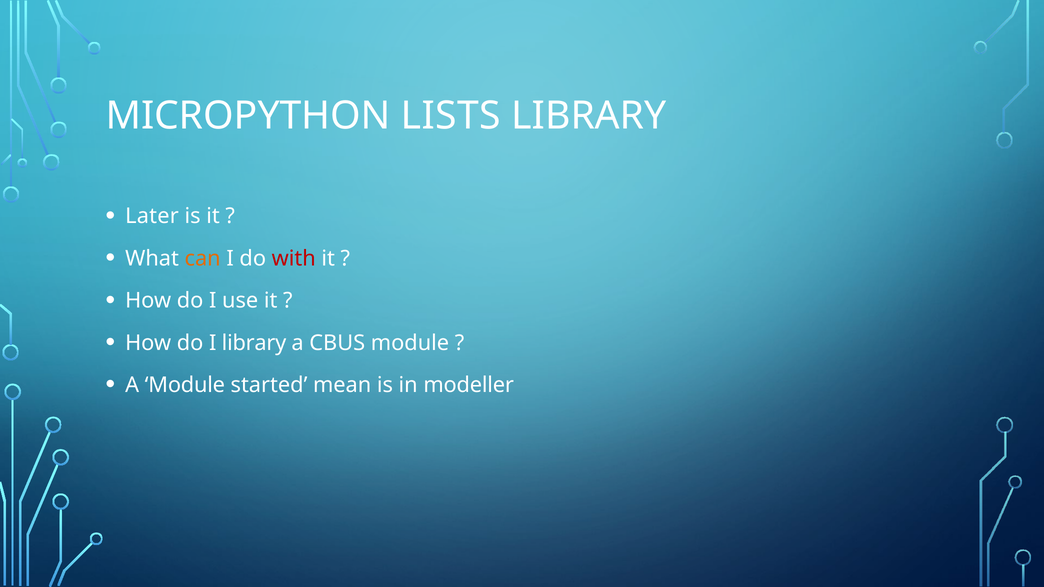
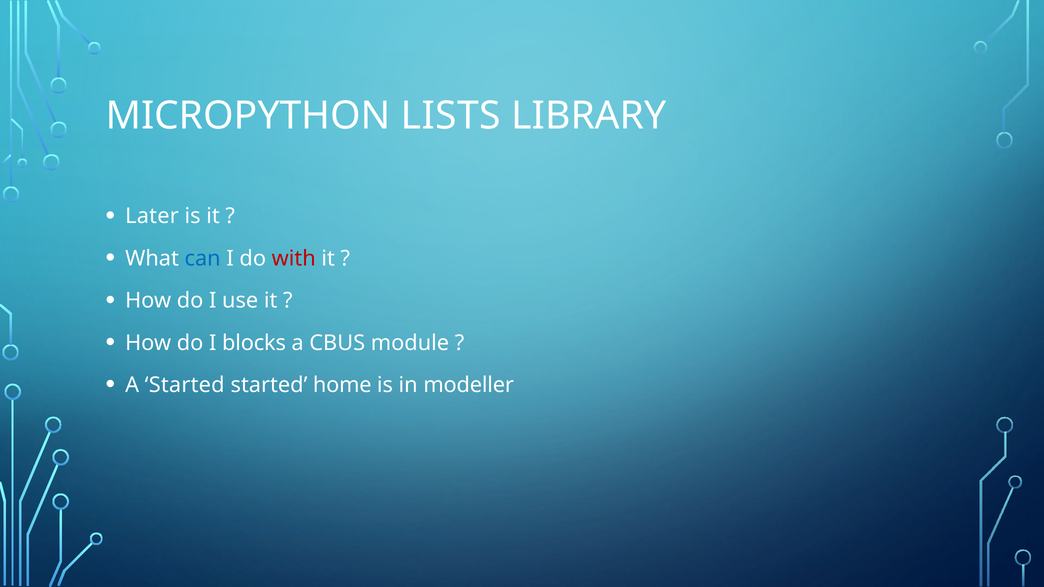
can colour: orange -> blue
I library: library -> blocks
A Module: Module -> Started
mean: mean -> home
